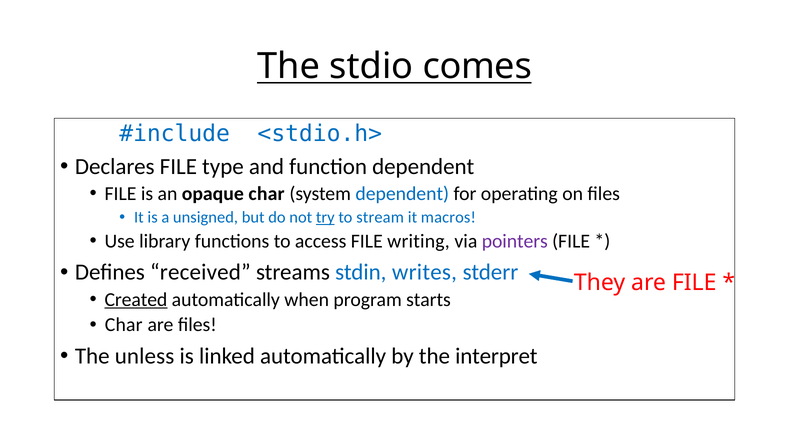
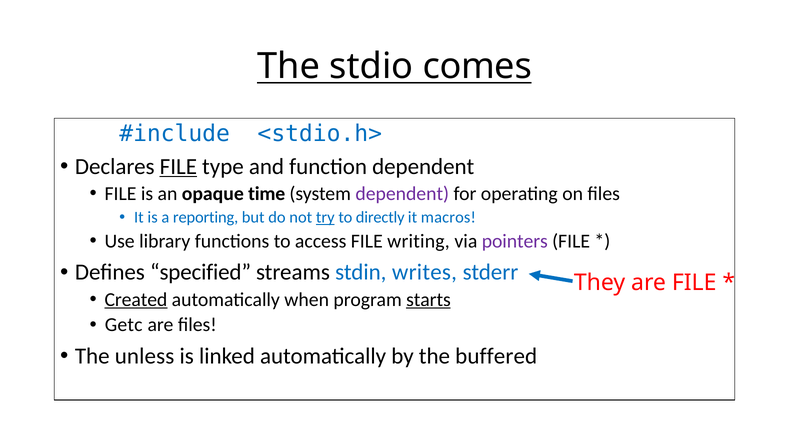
FILE at (178, 166) underline: none -> present
opaque char: char -> time
dependent at (402, 194) colour: blue -> purple
unsigned: unsigned -> reporting
stream: stream -> directly
received: received -> specified
starts underline: none -> present
Char at (124, 325): Char -> Getc
interpret: interpret -> buffered
